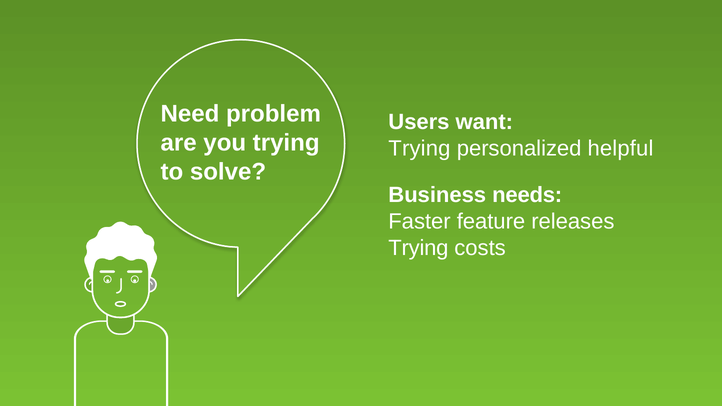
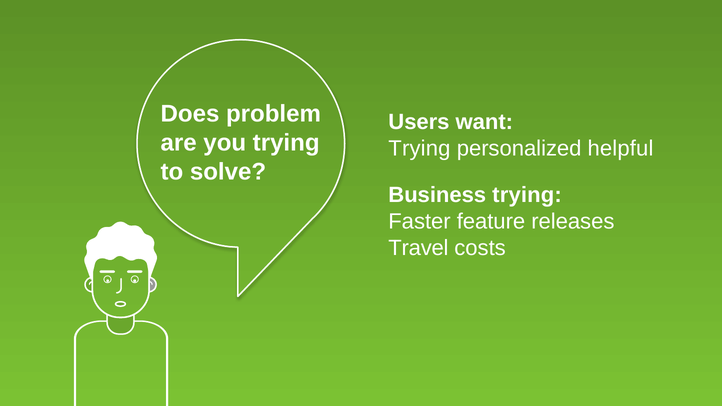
Need: Need -> Does
Business needs: needs -> trying
Trying at (418, 248): Trying -> Travel
